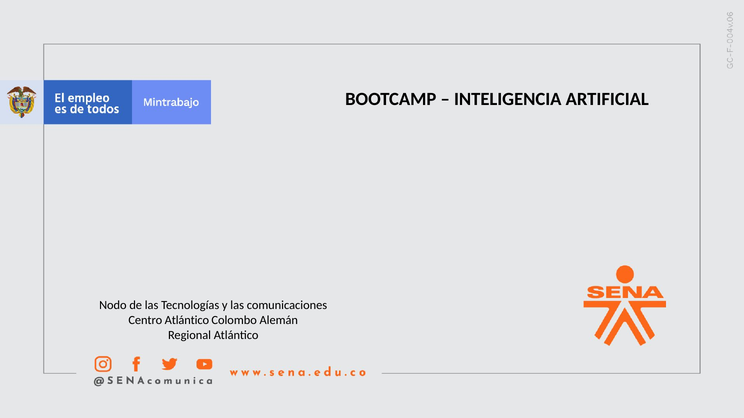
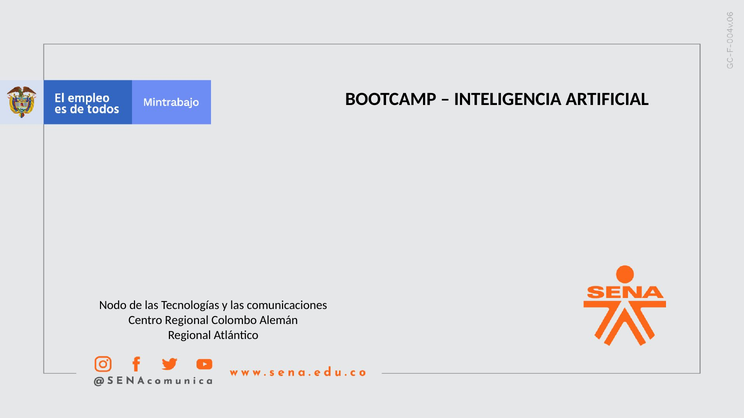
Centro Atlántico: Atlántico -> Regional
